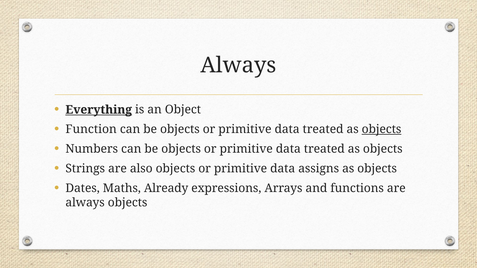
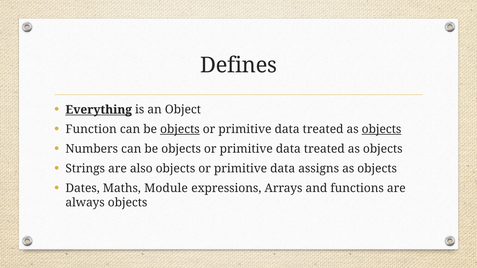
Always at (238, 65): Always -> Defines
objects at (180, 129) underline: none -> present
Already: Already -> Module
